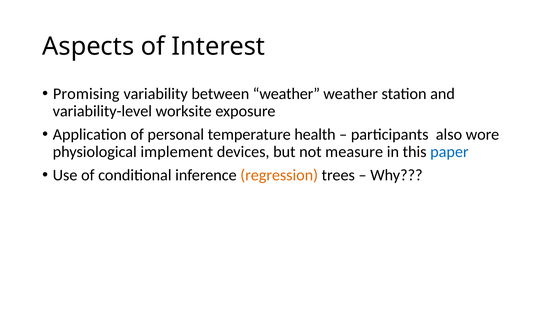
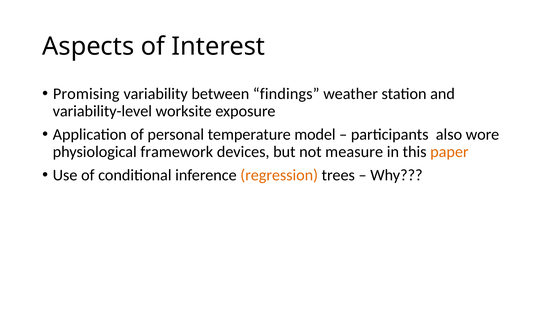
between weather: weather -> findings
health: health -> model
implement: implement -> framework
paper colour: blue -> orange
